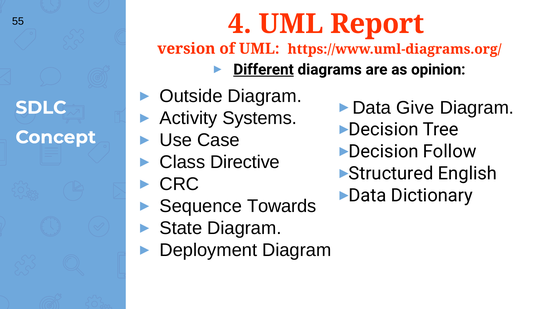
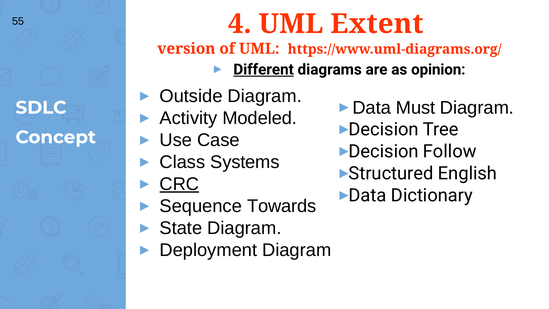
Report: Report -> Extent
Give: Give -> Must
Systems: Systems -> Modeled
Directive: Directive -> Systems
CRC underline: none -> present
